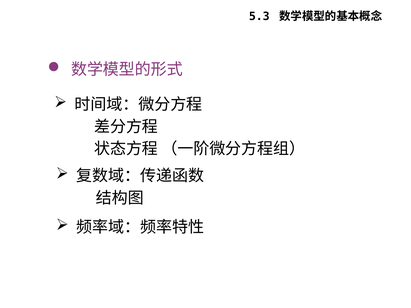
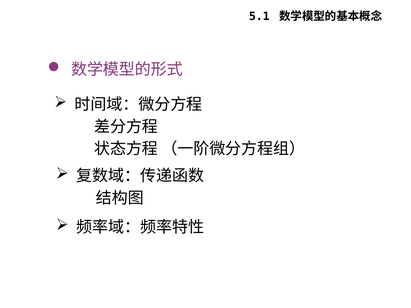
5.3: 5.3 -> 5.1
